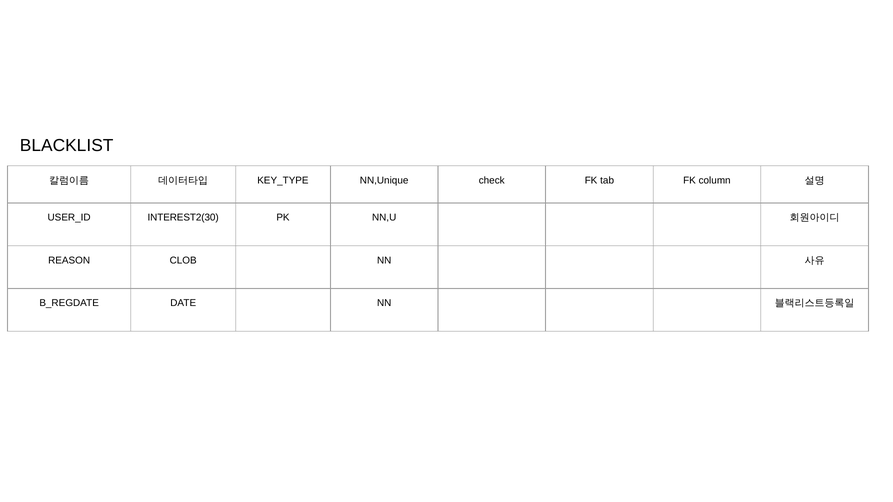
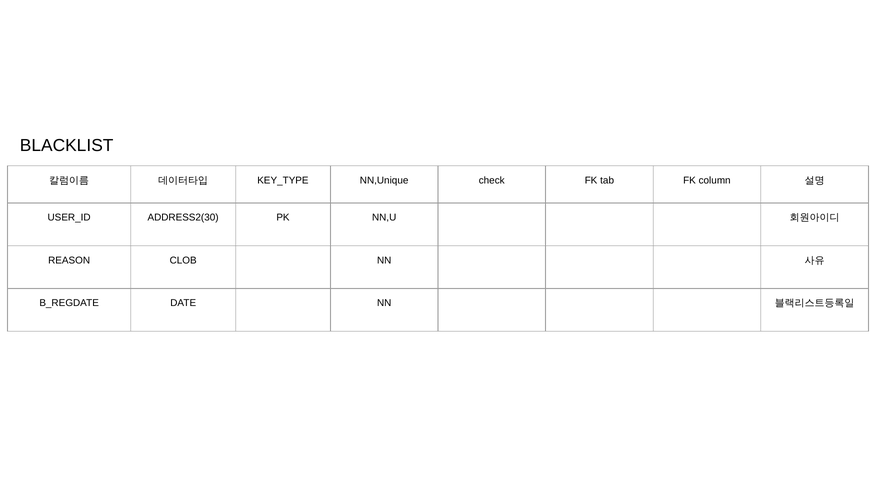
INTEREST2(30: INTEREST2(30 -> ADDRESS2(30
